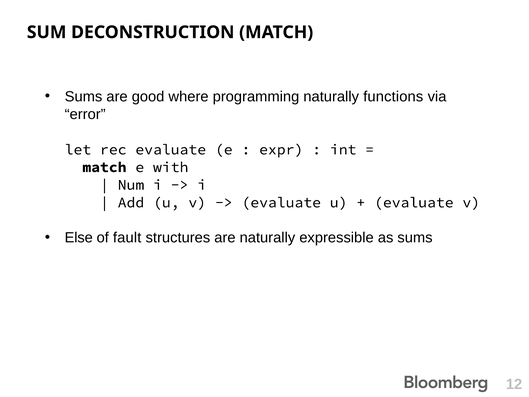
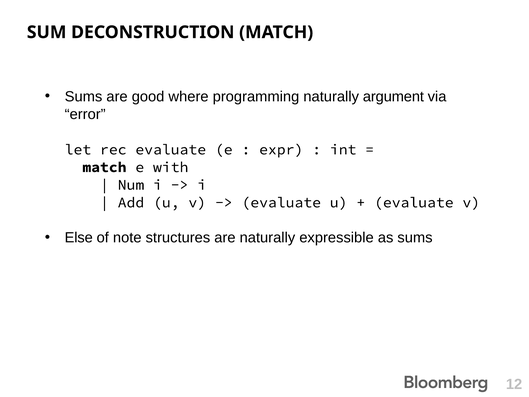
functions: functions -> argument
fault: fault -> note
